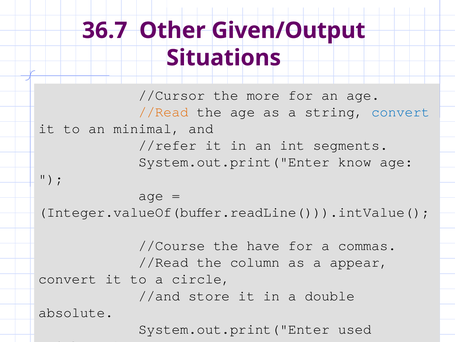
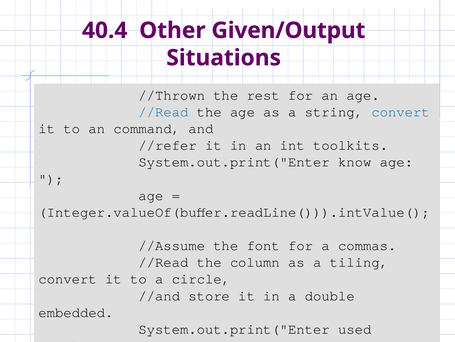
36.7: 36.7 -> 40.4
//Cursor: //Cursor -> //Thrown
more: more -> rest
//Read at (164, 112) colour: orange -> blue
minimal: minimal -> command
segments: segments -> toolkits
//Course: //Course -> //Assume
have: have -> font
appear: appear -> tiling
absolute: absolute -> embedded
